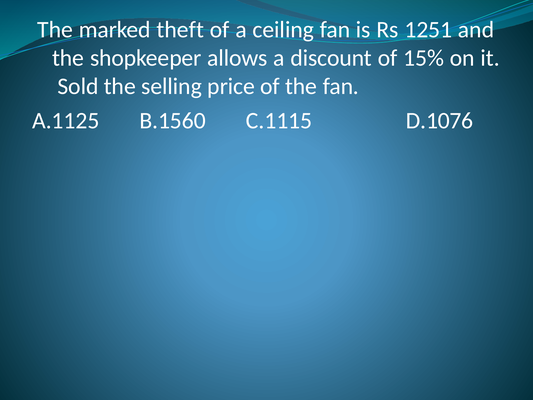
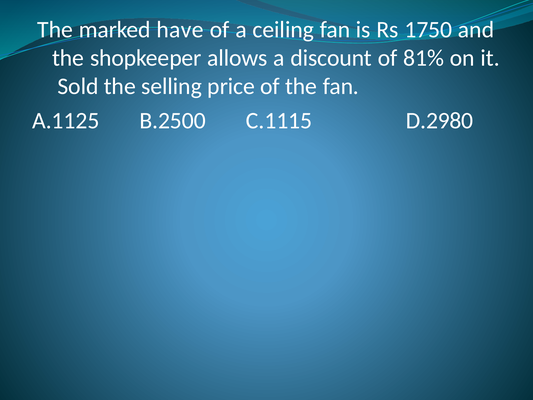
theft: theft -> have
1251: 1251 -> 1750
15%: 15% -> 81%
B.1560: B.1560 -> B.2500
D.1076: D.1076 -> D.2980
